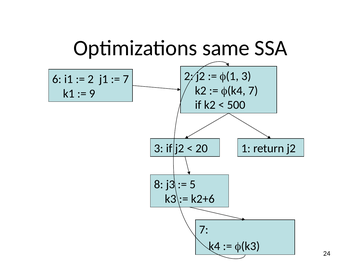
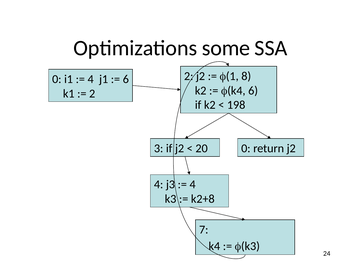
same: same -> some
(1 3: 3 -> 8
6 at (57, 79): 6 -> 0
2 at (91, 79): 2 -> 4
7 at (126, 79): 7 -> 6
(k4 7: 7 -> 6
9 at (92, 93): 9 -> 2
500: 500 -> 198
20 1: 1 -> 0
8 at (159, 184): 8 -> 4
5 at (193, 184): 5 -> 4
k2+6: k2+6 -> k2+8
